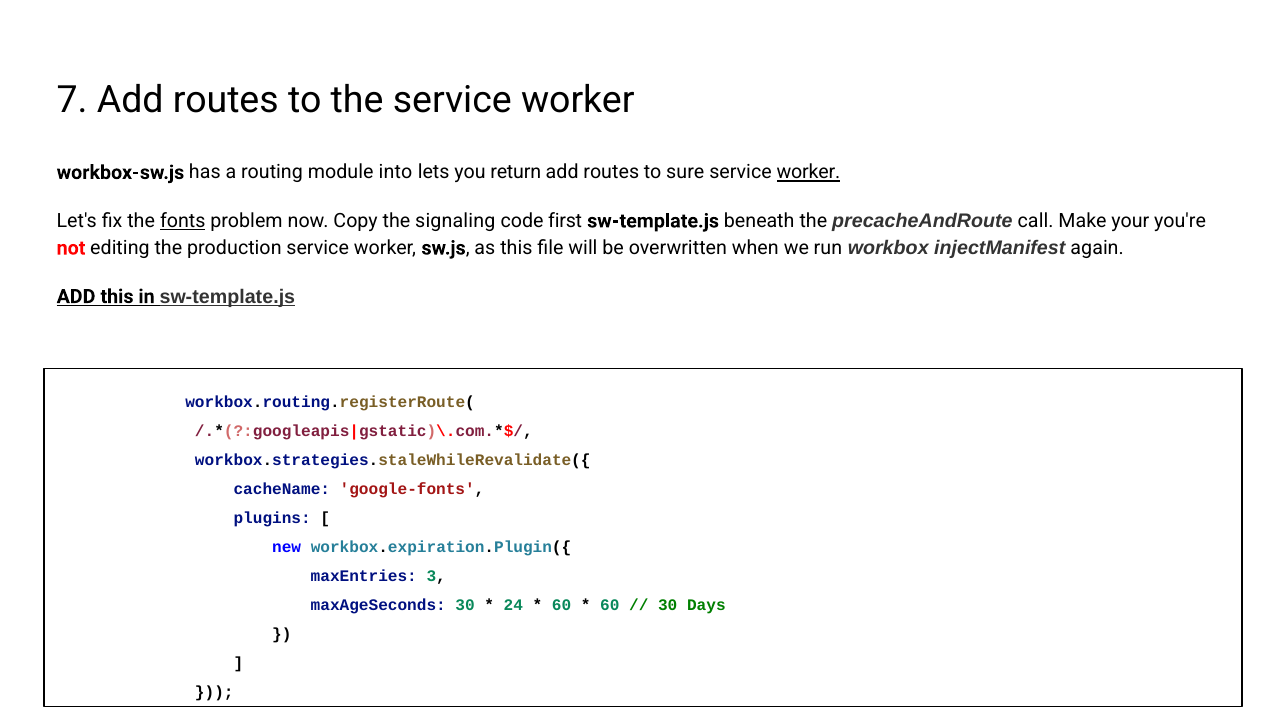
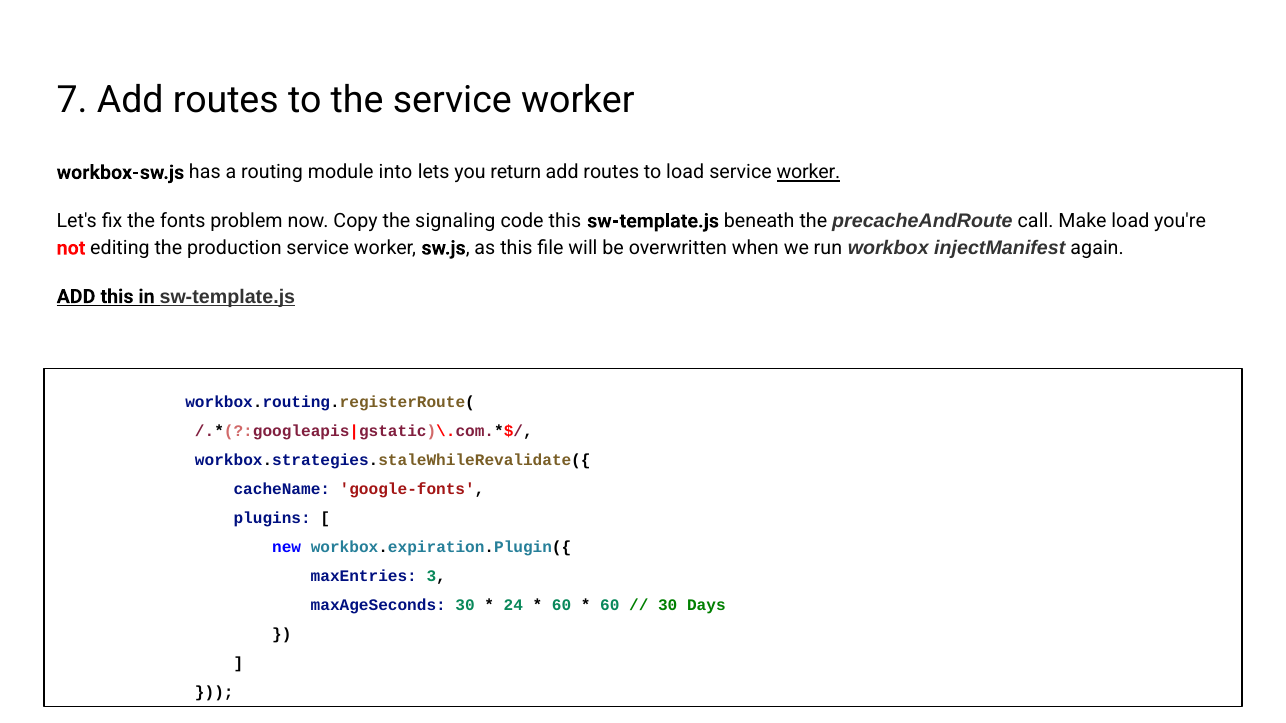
to sure: sure -> load
fonts underline: present -> none
code first: first -> this
Make your: your -> load
